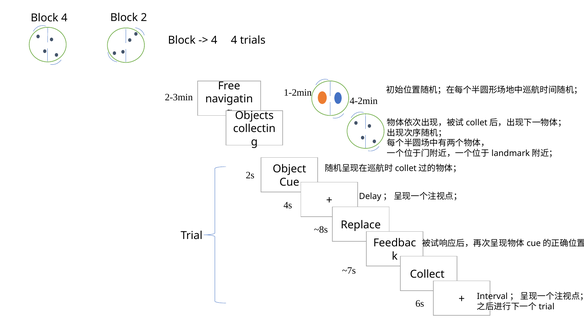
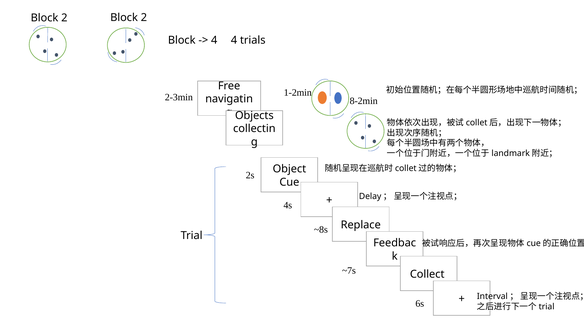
4 at (64, 18): 4 -> 2
4-2min: 4-2min -> 8-2min
